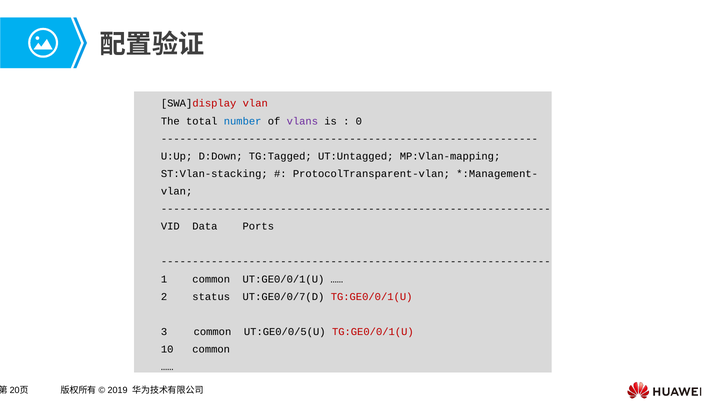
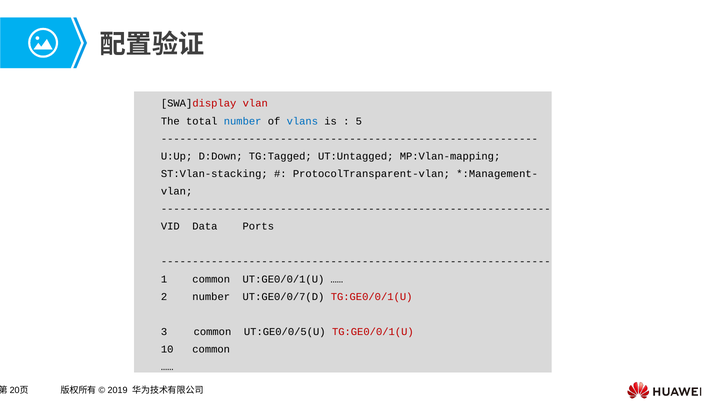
vlans colour: purple -> blue
0: 0 -> 5
2 status: status -> number
